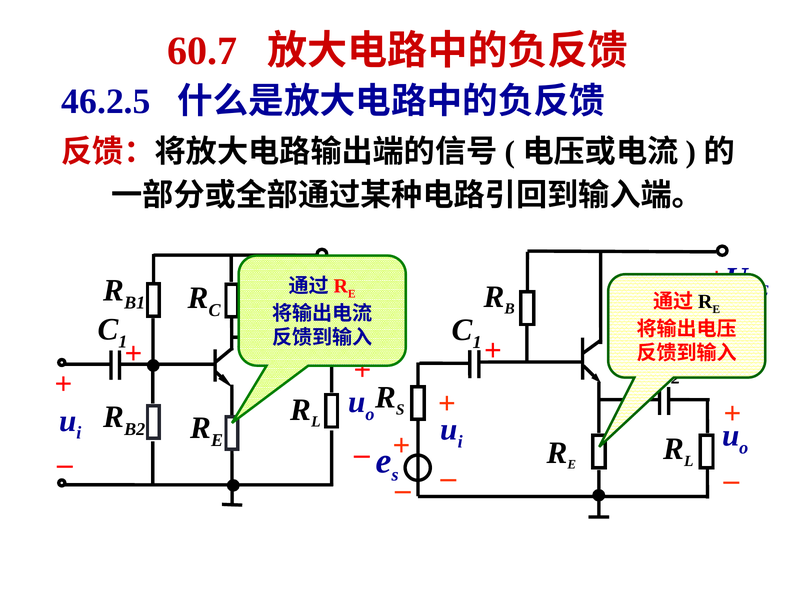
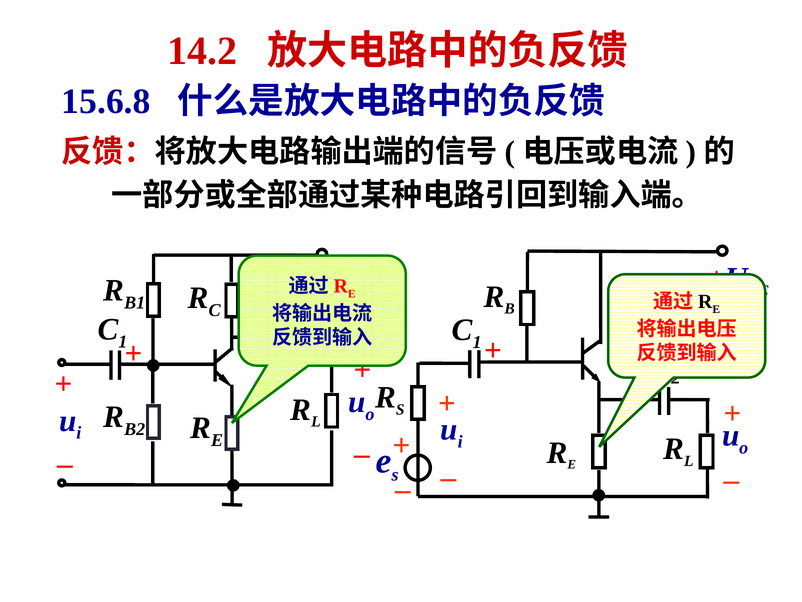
60.7: 60.7 -> 14.2
46.2.5: 46.2.5 -> 15.6.8
